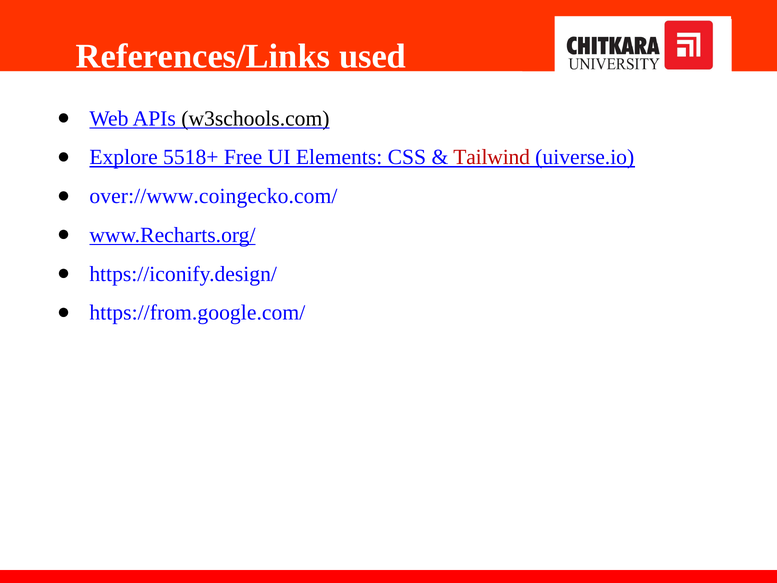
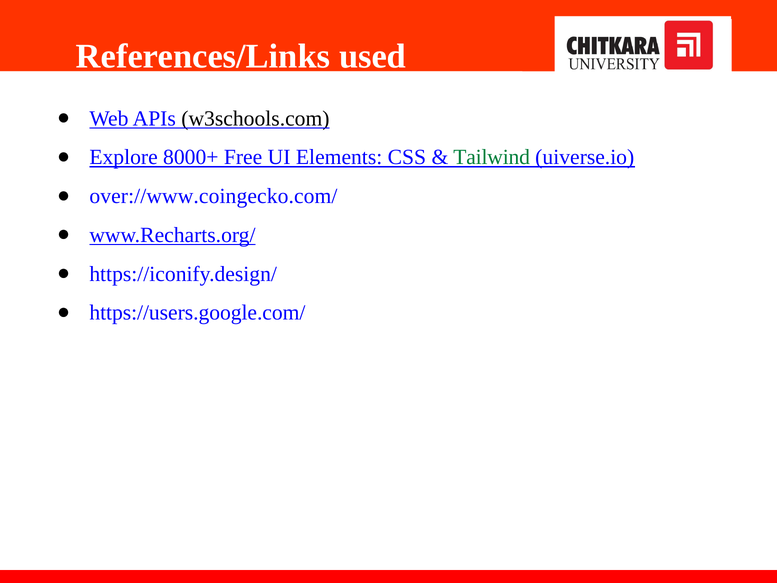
5518+: 5518+ -> 8000+
Tailwind colour: red -> green
https://from.google.com/: https://from.google.com/ -> https://users.google.com/
